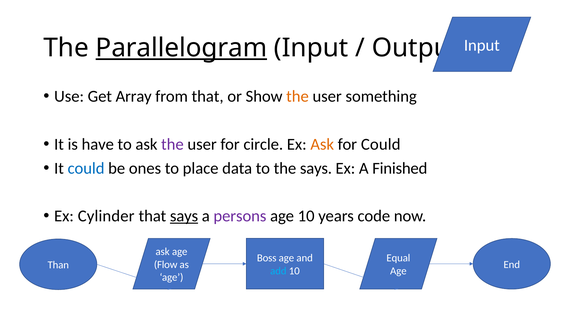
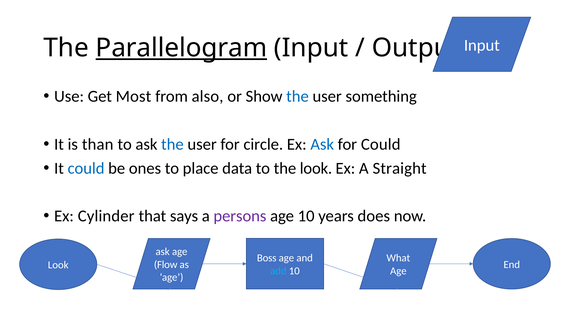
Array: Array -> Most
from that: that -> also
the at (298, 96) colour: orange -> blue
have: have -> than
the at (172, 144) colour: purple -> blue
Ask at (322, 144) colour: orange -> blue
the says: says -> look
Finished: Finished -> Straight
says at (184, 216) underline: present -> none
code: code -> does
Equal: Equal -> What
Than at (58, 265): Than -> Look
